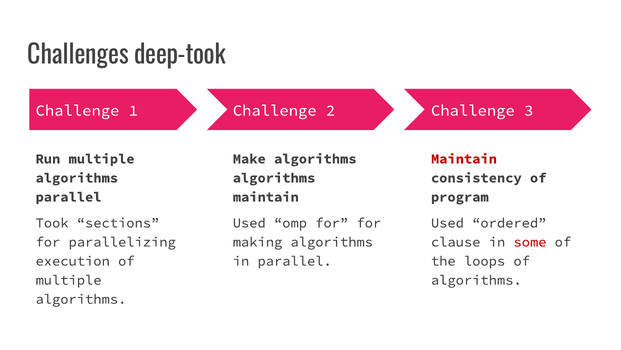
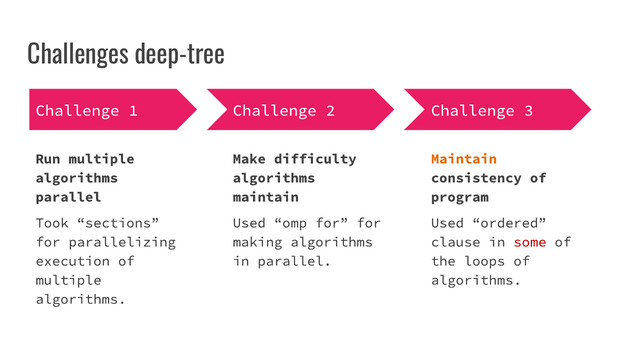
deep-took: deep-took -> deep-tree
Make algorithms: algorithms -> difficulty
Maintain at (464, 159) colour: red -> orange
